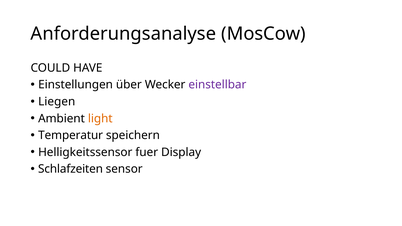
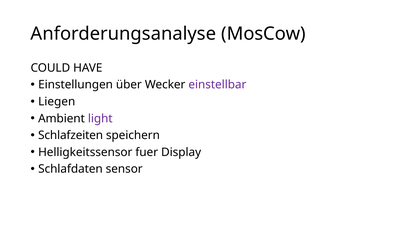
light colour: orange -> purple
Temperatur: Temperatur -> Schlafzeiten
Schlafzeiten: Schlafzeiten -> Schlafdaten
